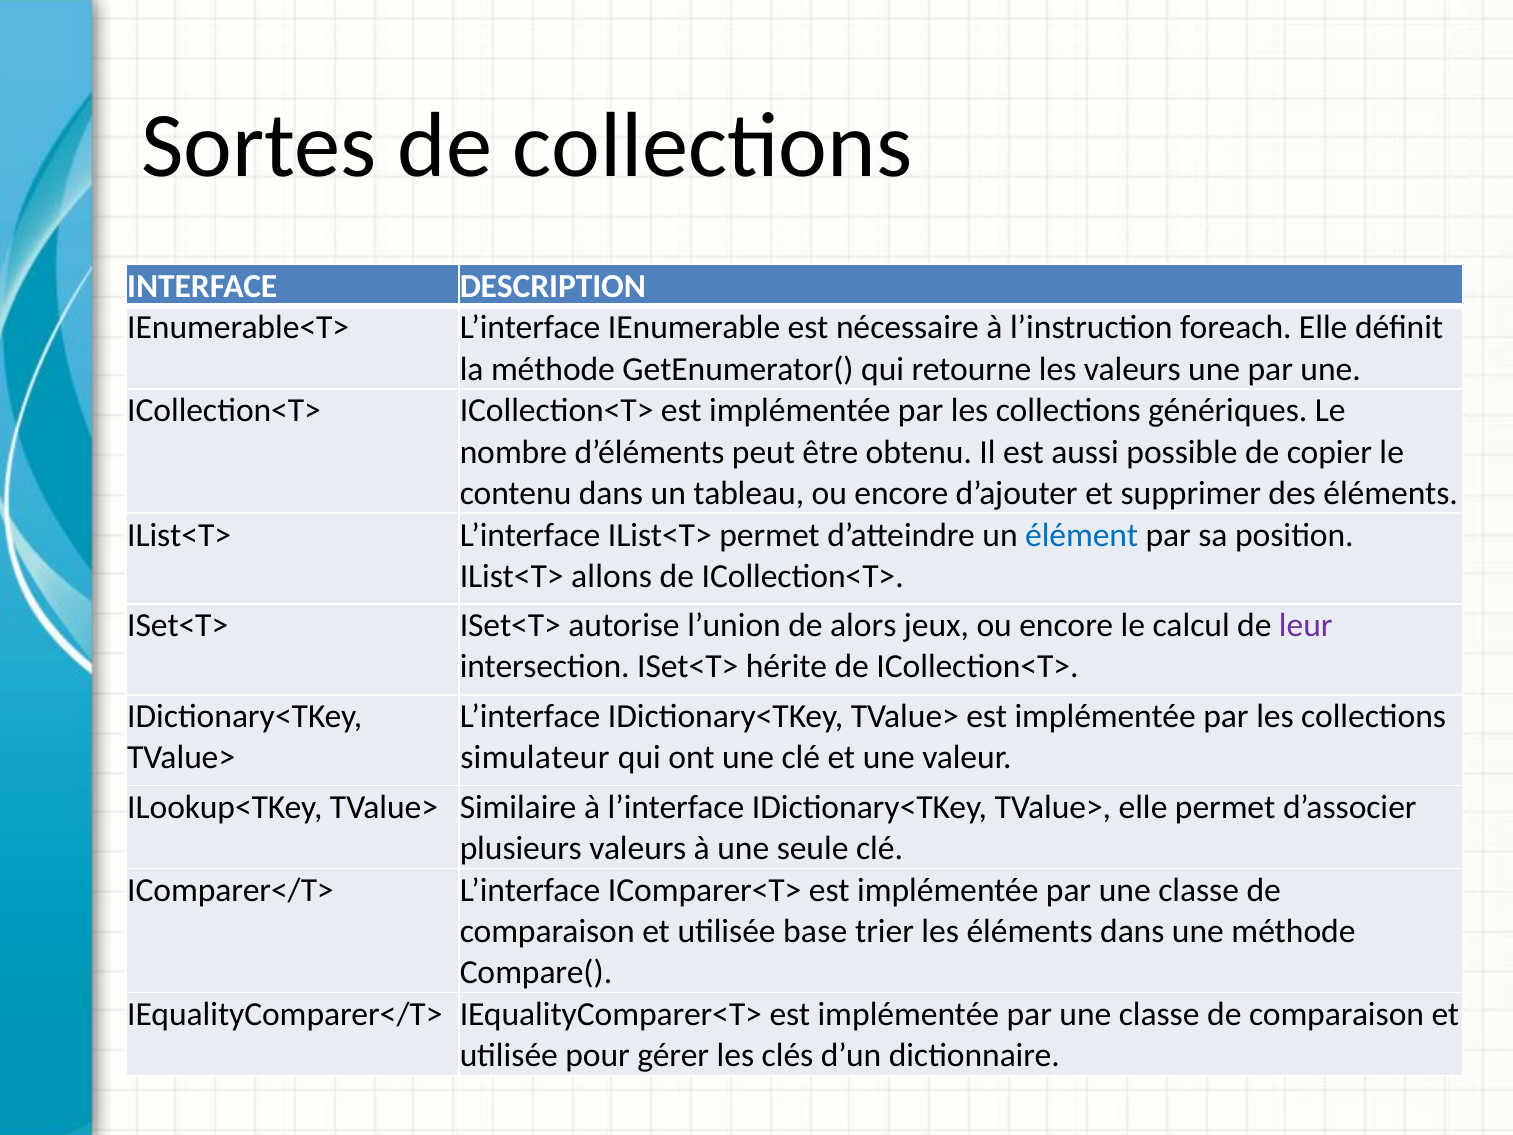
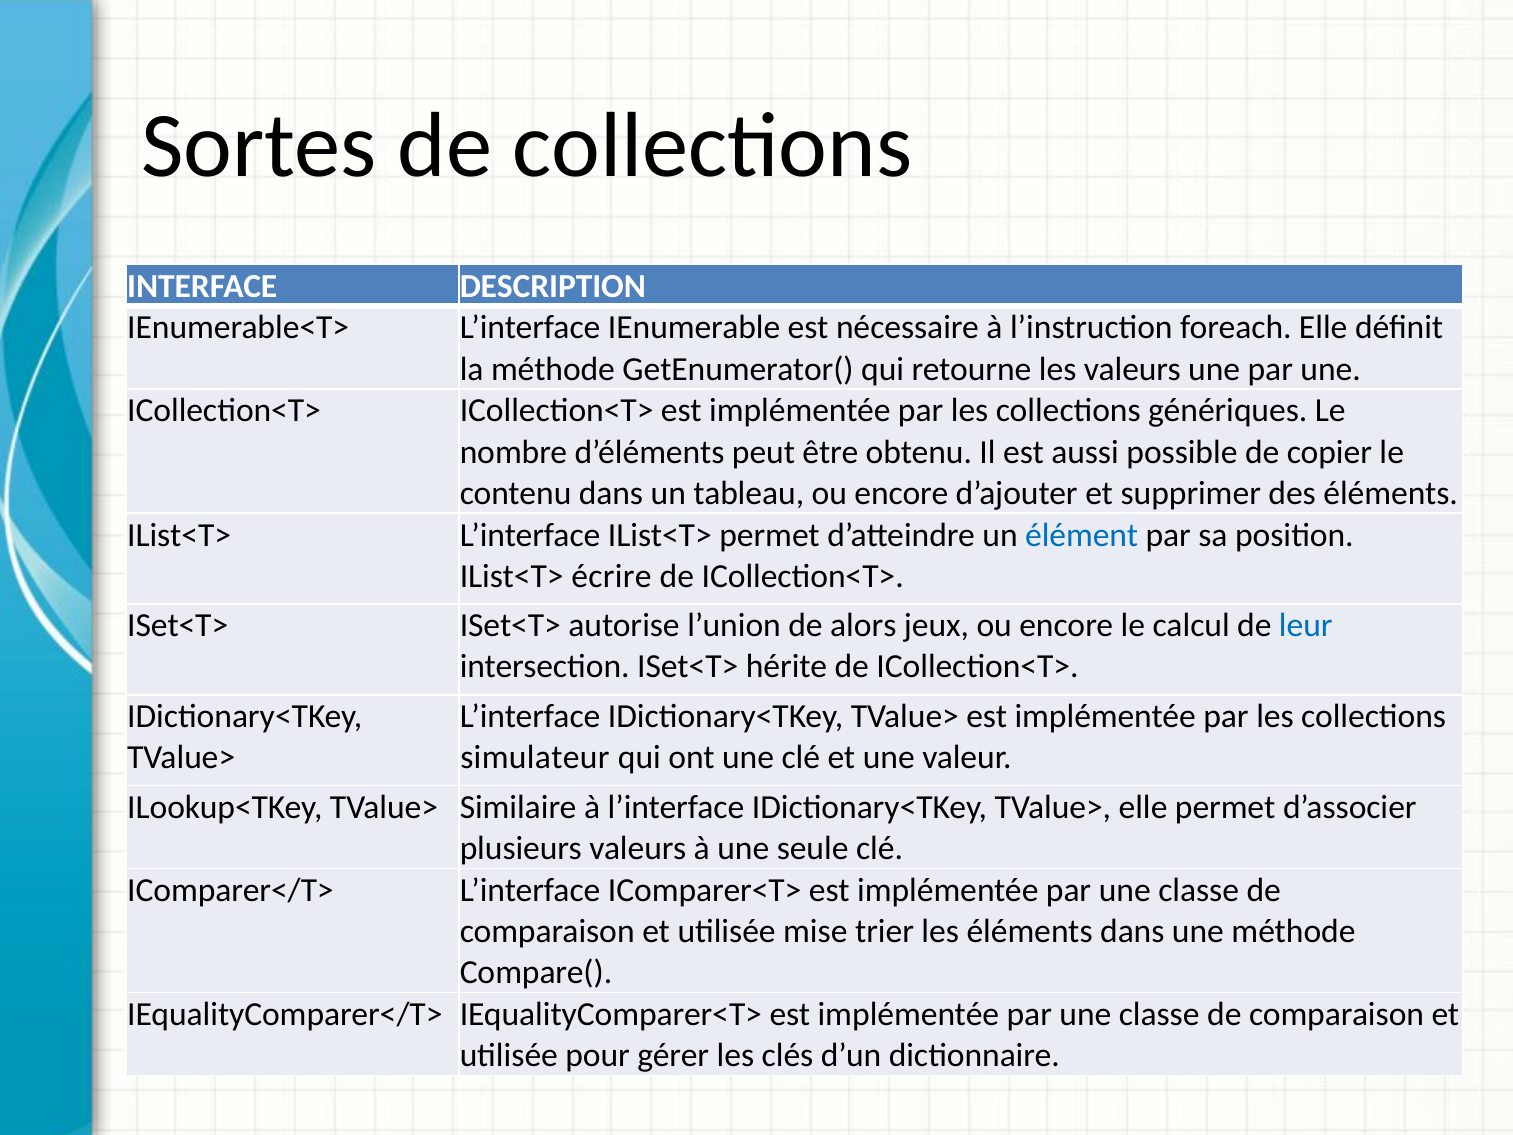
allons: allons -> écrire
leur colour: purple -> blue
base: base -> mise
